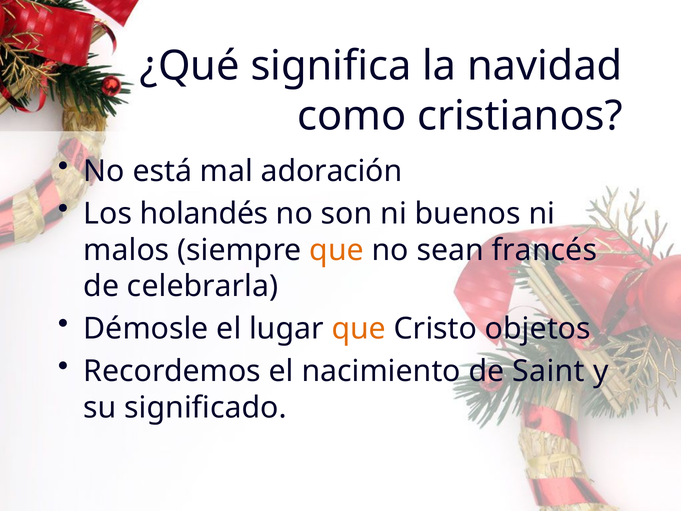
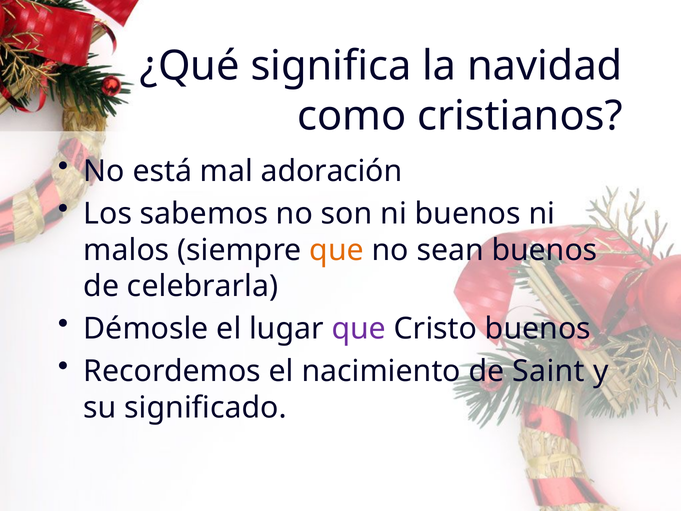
holandés: holandés -> sabemos
sean francés: francés -> buenos
que at (359, 329) colour: orange -> purple
Cristo objetos: objetos -> buenos
